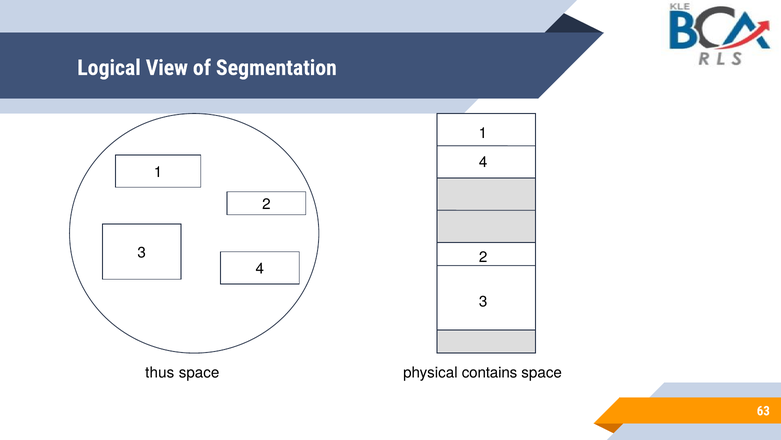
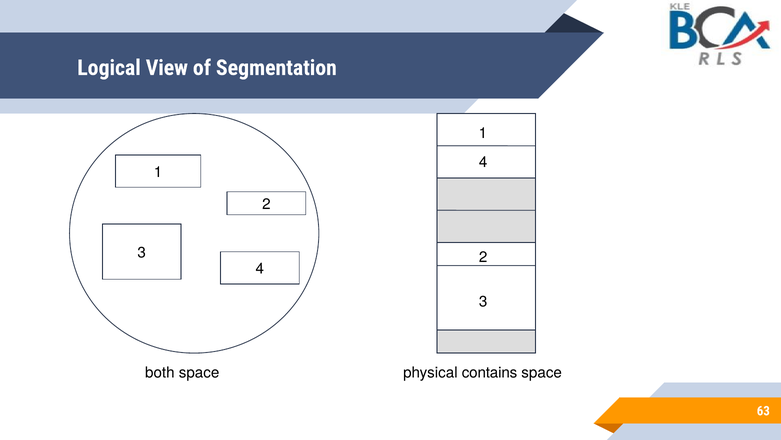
thus: thus -> both
